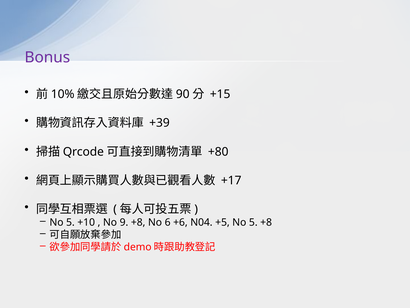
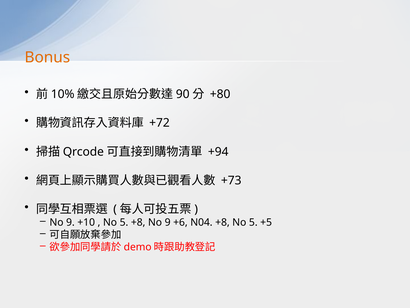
Bonus colour: purple -> orange
+15: +15 -> +80
+39: +39 -> +72
+80: +80 -> +94
+17: +17 -> +73
5 at (70, 222): 5 -> 9
9 at (124, 222): 9 -> 5
+8 No 6: 6 -> 9
N04 +5: +5 -> +8
5 +8: +8 -> +5
